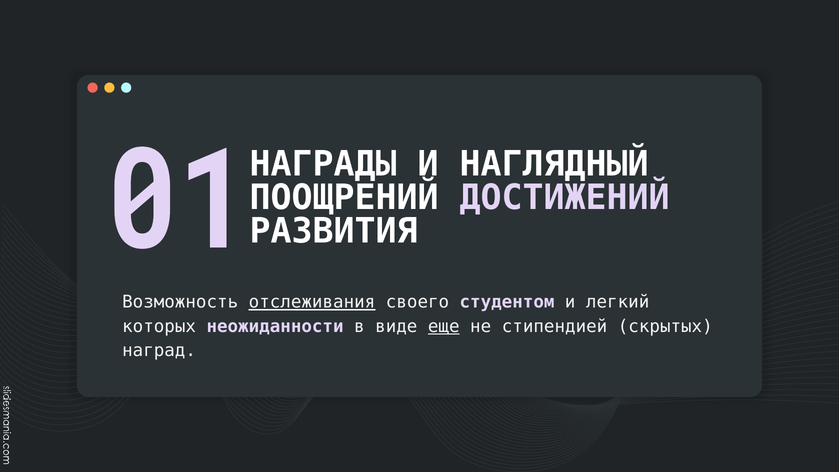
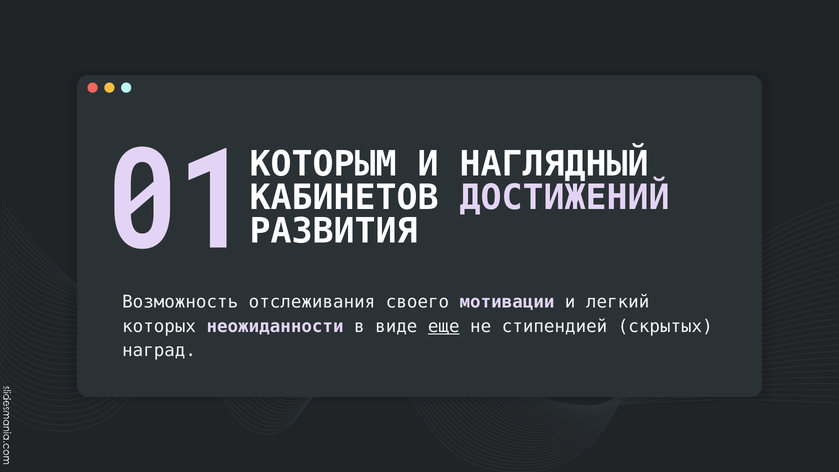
НАГРАДЫ: НАГРАДЫ -> КОТОРЫМ
ПООЩРЕНИЙ: ПООЩРЕНИЙ -> КАБИНЕТОВ
отслеживания underline: present -> none
студентом: студентом -> мотивации
